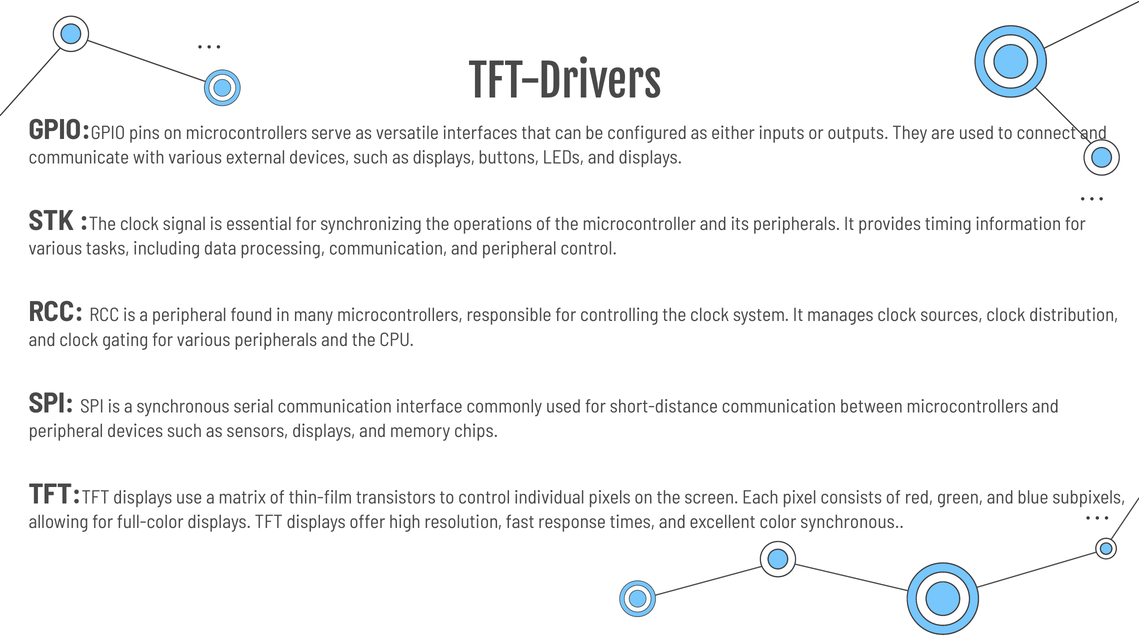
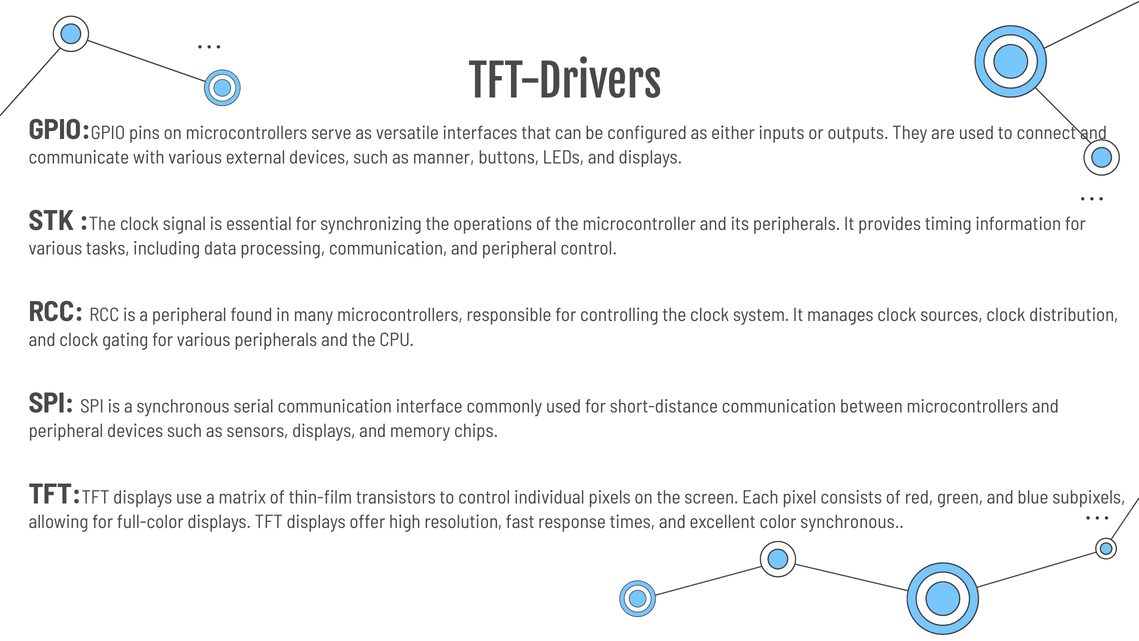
as displays: displays -> manner
